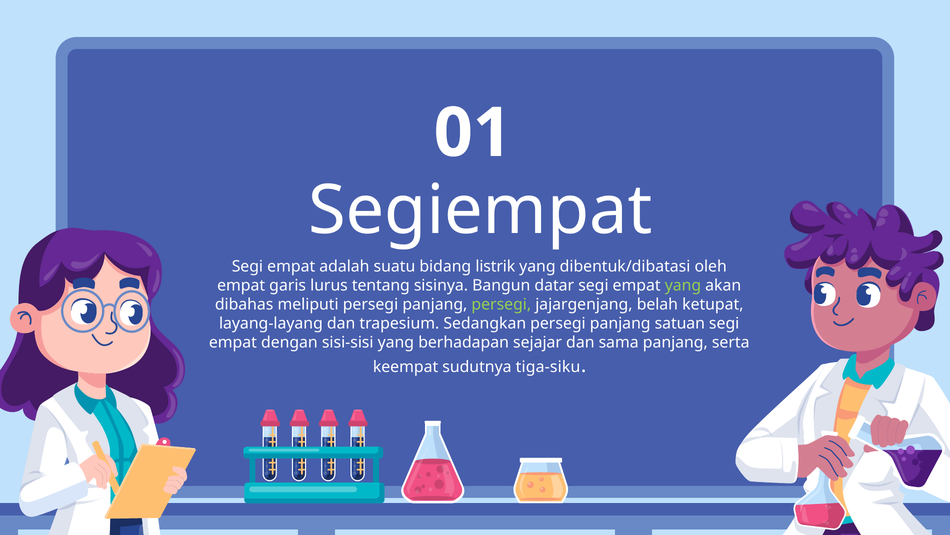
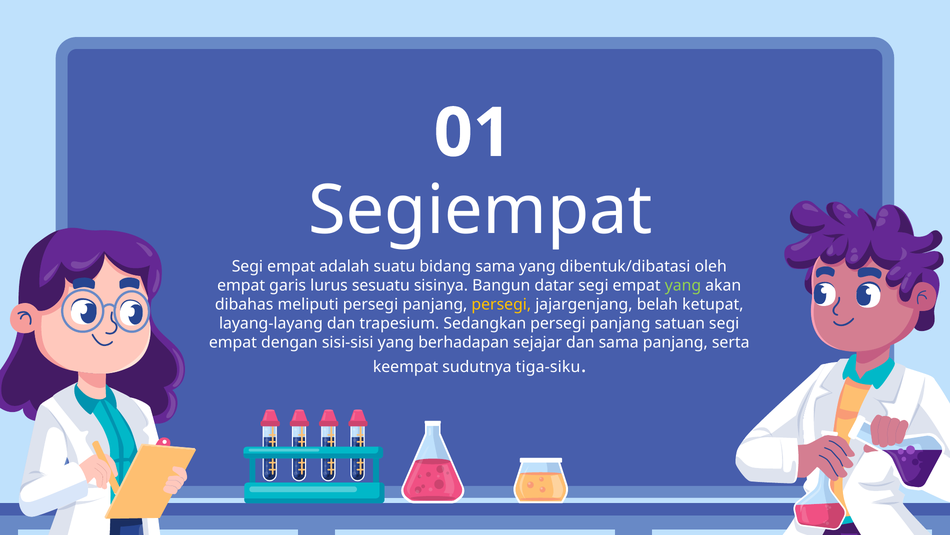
bidang listrik: listrik -> sama
tentang: tentang -> sesuatu
persegi at (501, 304) colour: light green -> yellow
